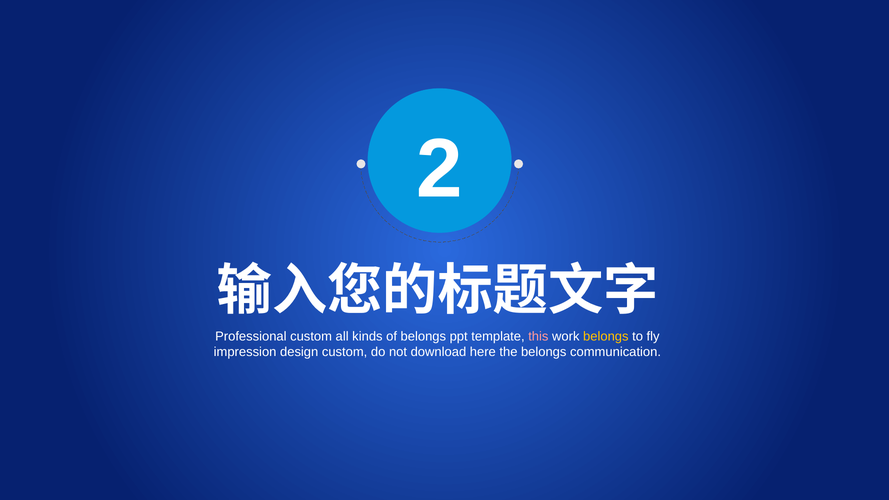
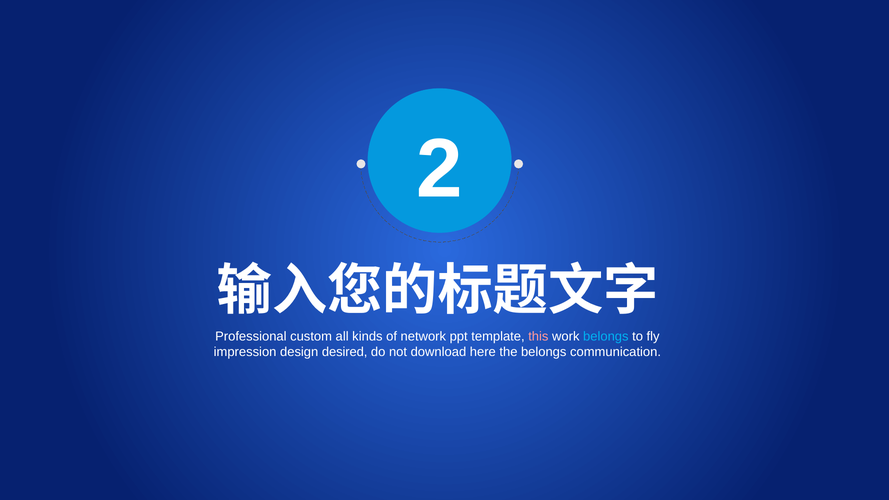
of belongs: belongs -> network
belongs at (606, 336) colour: yellow -> light blue
design custom: custom -> desired
